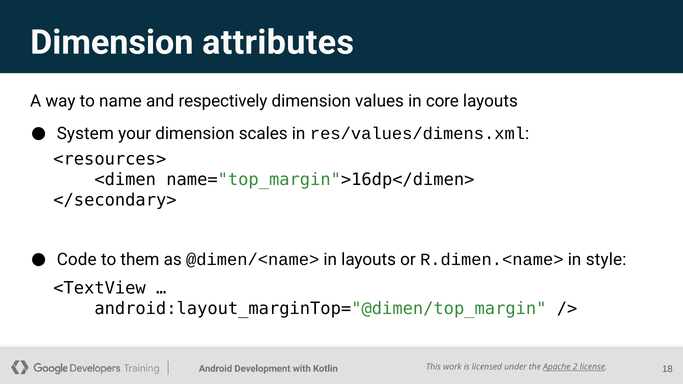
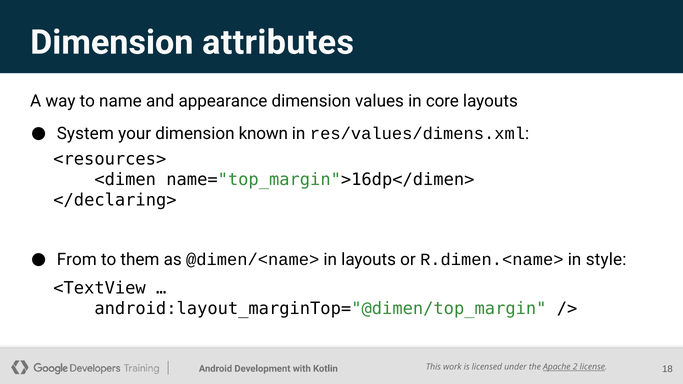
respectively: respectively -> appearance
scales: scales -> known
</secondary>: </secondary> -> </declaring>
Code: Code -> From
